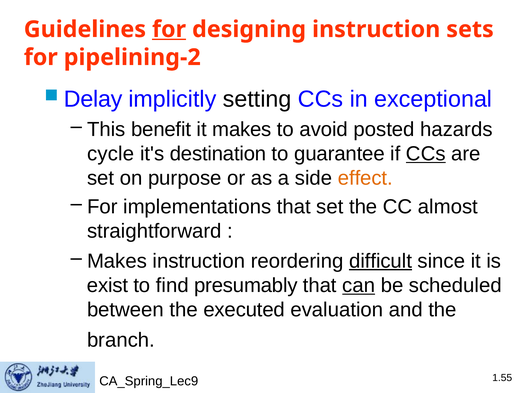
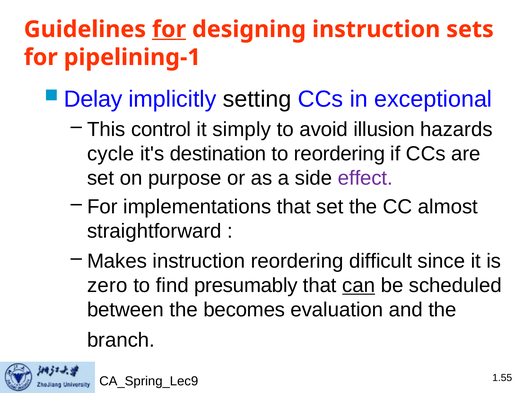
pipelining-2: pipelining-2 -> pipelining-1
benefit: benefit -> control
it makes: makes -> simply
posted: posted -> illusion
to guarantee: guarantee -> reordering
CCs at (426, 154) underline: present -> none
effect colour: orange -> purple
difficult underline: present -> none
exist: exist -> zero
executed: executed -> becomes
